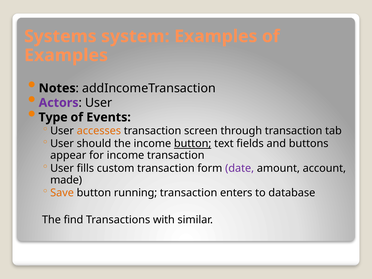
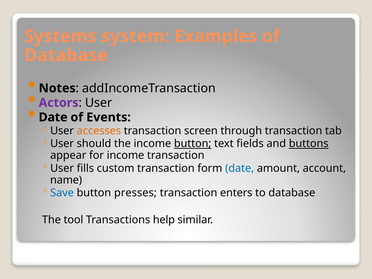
Examples at (66, 55): Examples -> Database
Type at (53, 117): Type -> Date
buttons underline: none -> present
date at (240, 168) colour: purple -> blue
made: made -> name
Save colour: orange -> blue
running: running -> presses
find: find -> tool
with: with -> help
